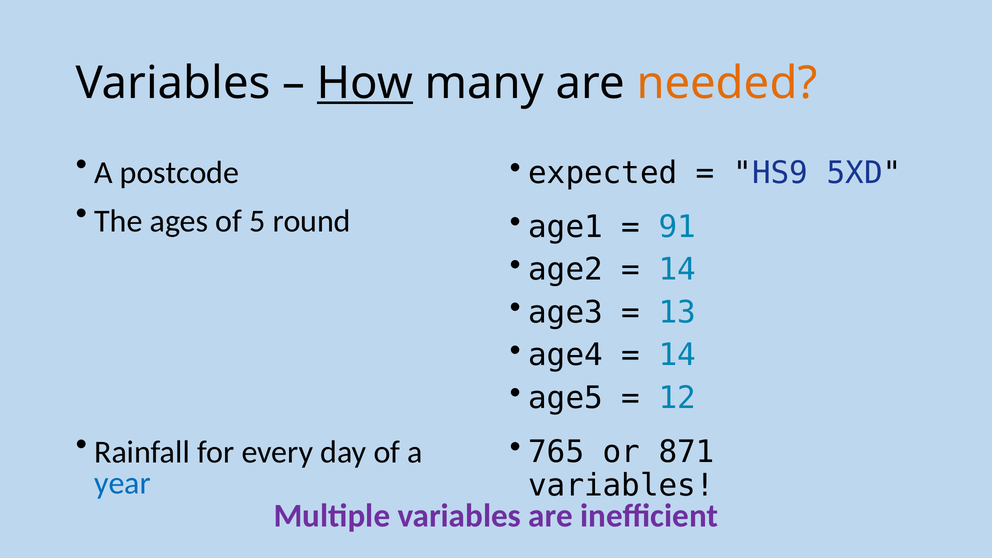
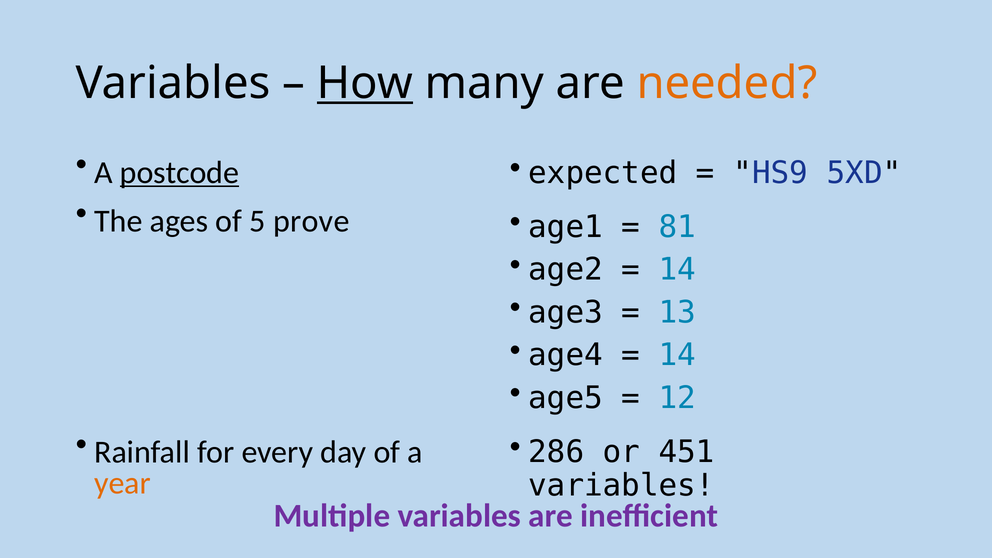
postcode underline: none -> present
round: round -> prove
91: 91 -> 81
765: 765 -> 286
871: 871 -> 451
year colour: blue -> orange
